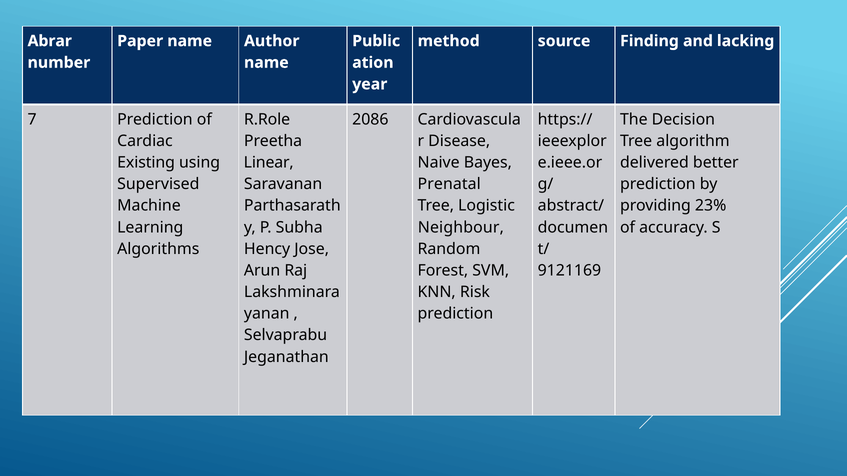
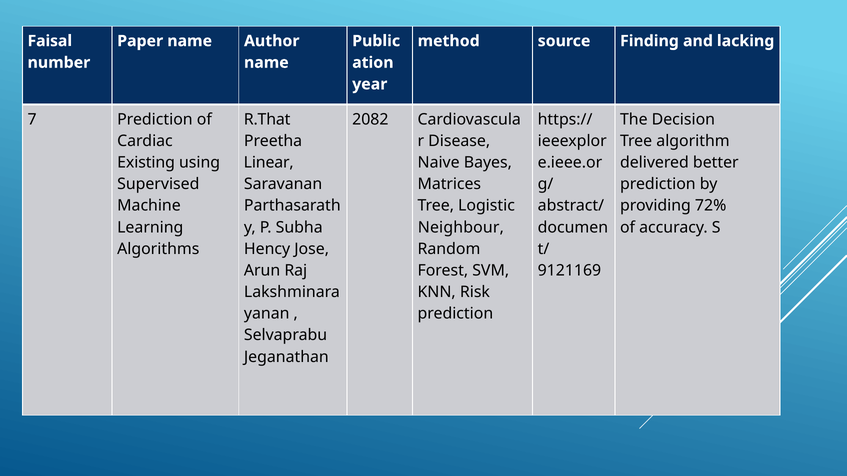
Abrar: Abrar -> Faisal
R.Role: R.Role -> R.That
2086: 2086 -> 2082
Prenatal: Prenatal -> Matrices
23%: 23% -> 72%
